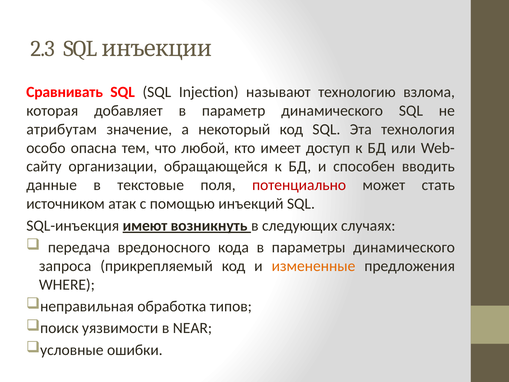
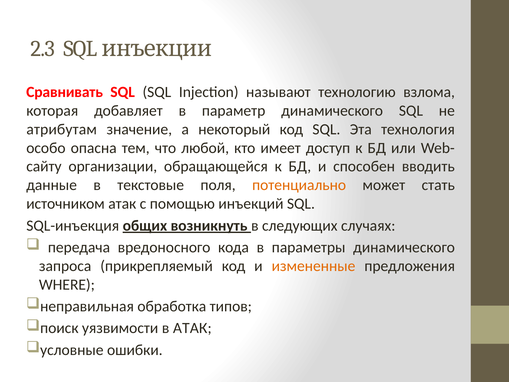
потенциально colour: red -> orange
имеют: имеют -> общих
в NEAR: NEAR -> АТАК
